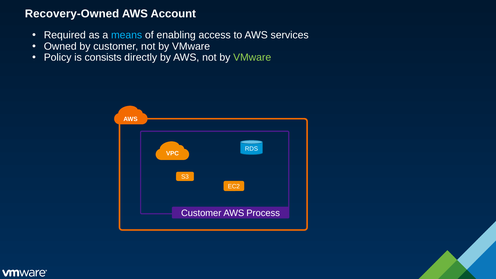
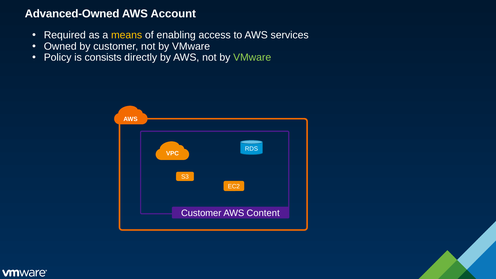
Recovery-Owned: Recovery-Owned -> Advanced-Owned
means colour: light blue -> yellow
Process: Process -> Content
